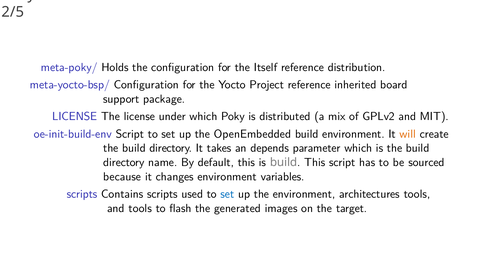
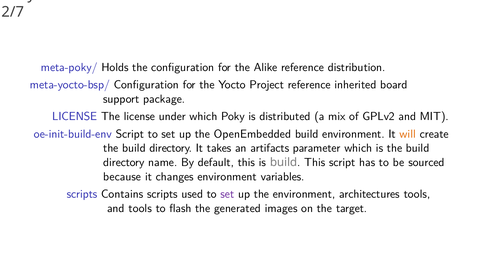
2/5: 2/5 -> 2/7
Itself: Itself -> Alike
depends: depends -> artifacts
set at (227, 194) colour: blue -> purple
